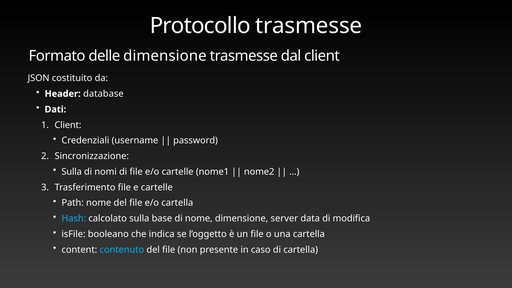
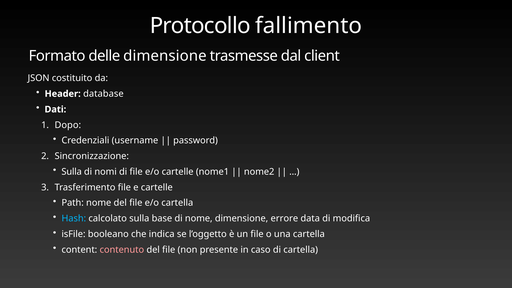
Protocollo trasmesse: trasmesse -> fallimento
Client at (68, 125): Client -> Dopo
server: server -> errore
contenuto colour: light blue -> pink
